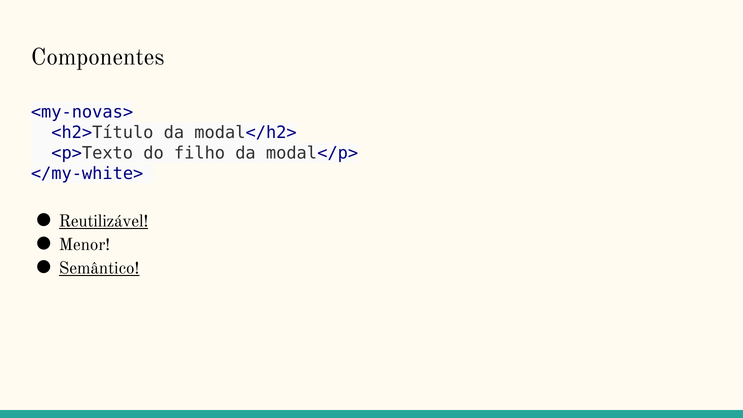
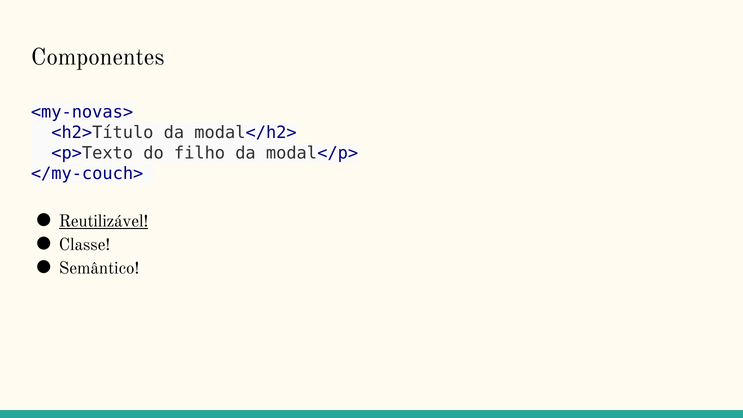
</my-white>: </my-white> -> </my-couch>
Menor: Menor -> Classe
Semântico underline: present -> none
